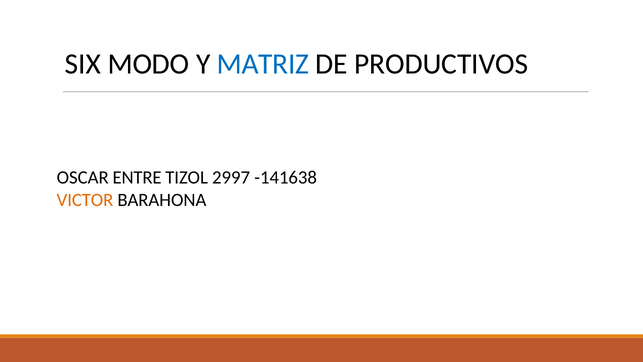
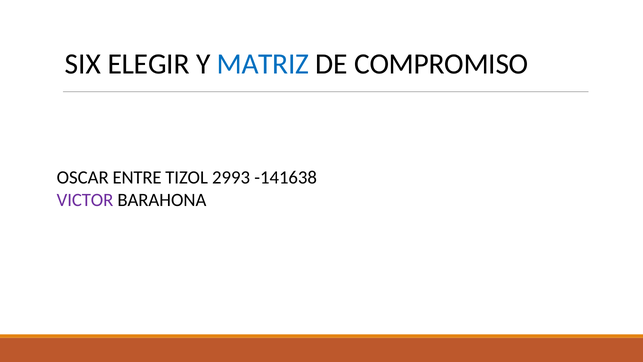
MODO: MODO -> ELEGIR
PRODUCTIVOS: PRODUCTIVOS -> COMPROMISO
2997: 2997 -> 2993
VICTOR colour: orange -> purple
